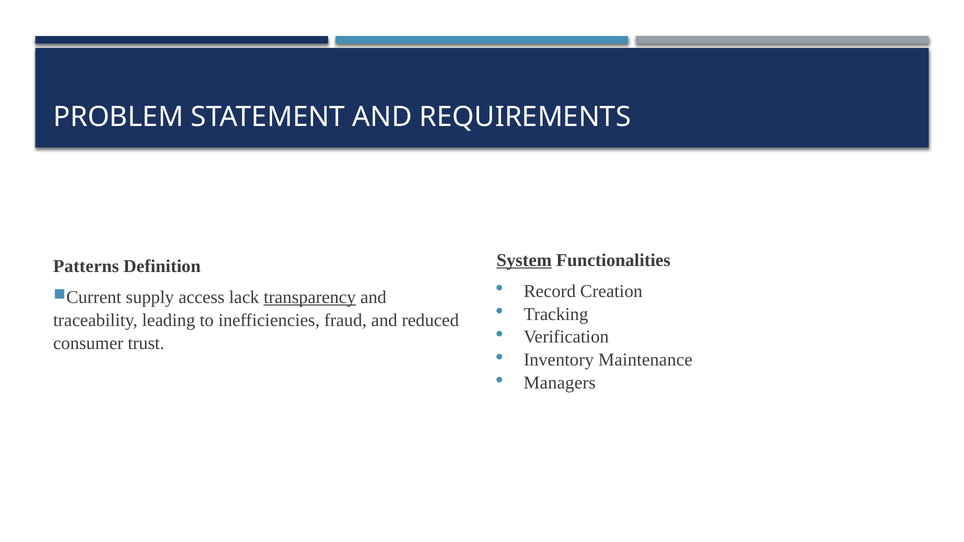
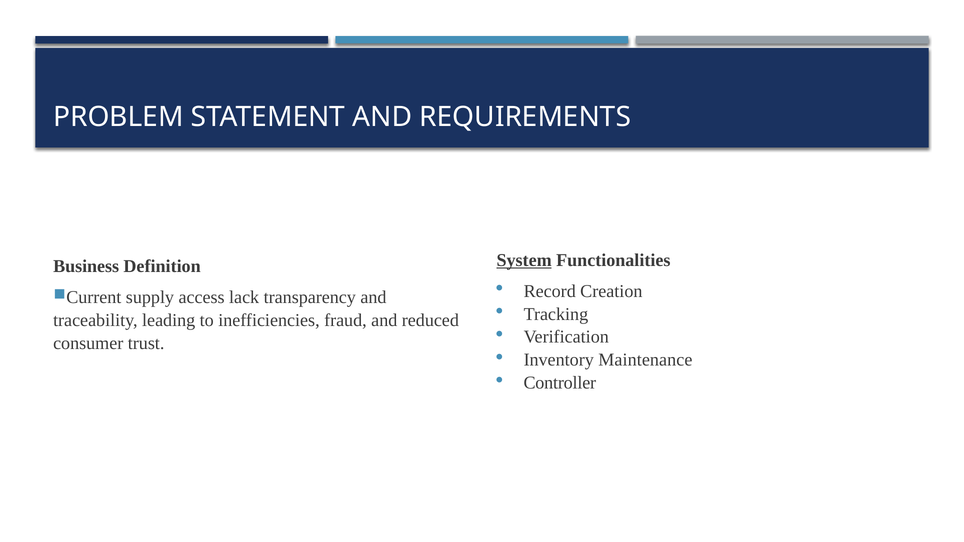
Patterns: Patterns -> Business
transparency underline: present -> none
Managers: Managers -> Controller
